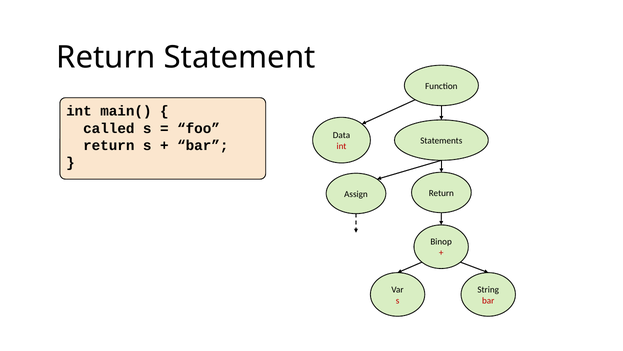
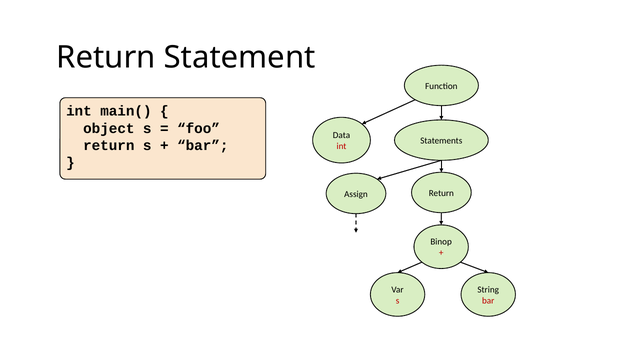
called: called -> object
